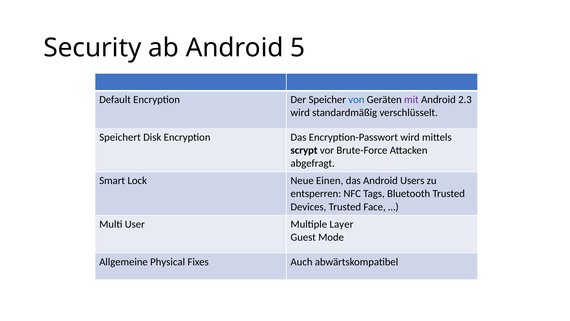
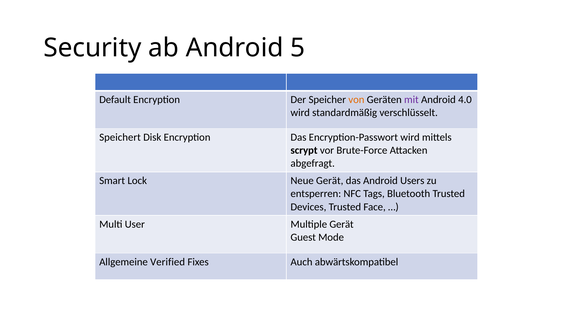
von colour: blue -> orange
2.3: 2.3 -> 4.0
Neue Einen: Einen -> Gerät
Multiple Layer: Layer -> Gerät
Physical: Physical -> Verified
